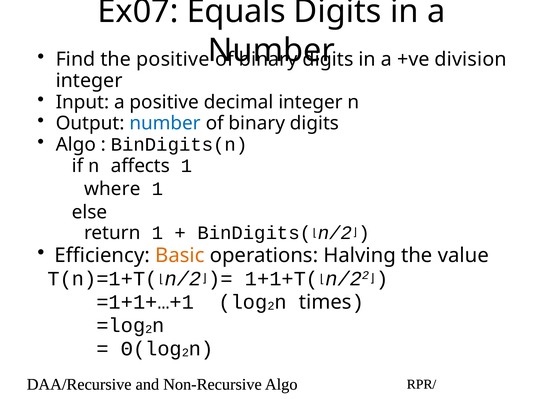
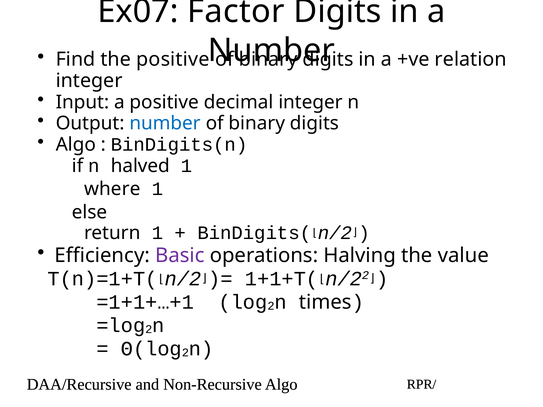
Equals: Equals -> Factor
division: division -> relation
affects: affects -> halved
Basic colour: orange -> purple
